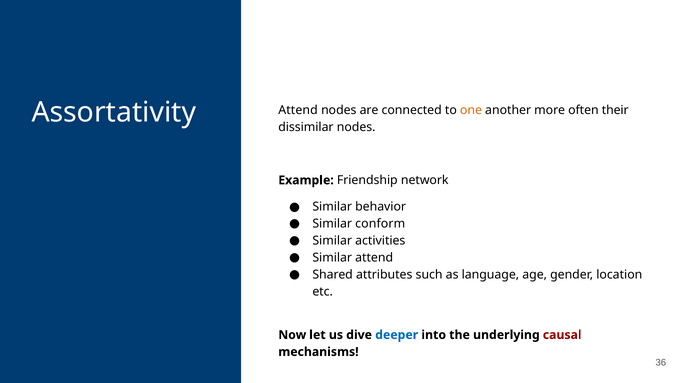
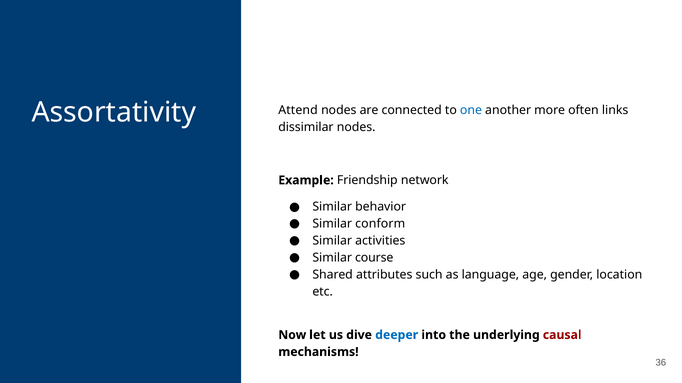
one colour: orange -> blue
their: their -> links
Similar attend: attend -> course
